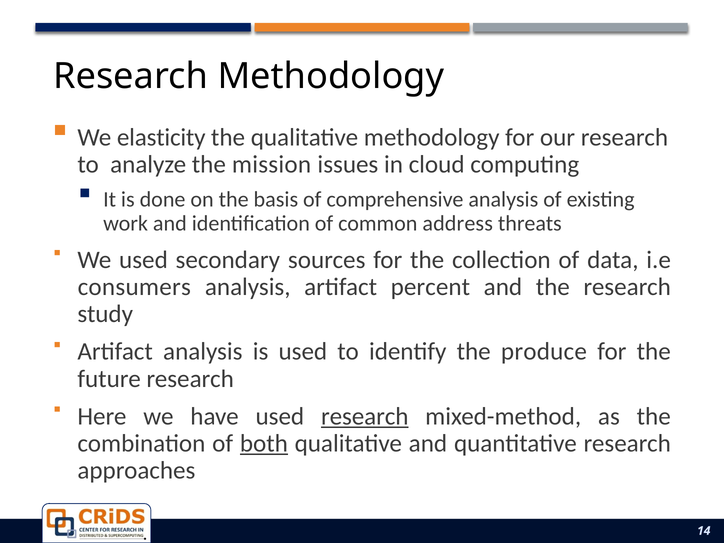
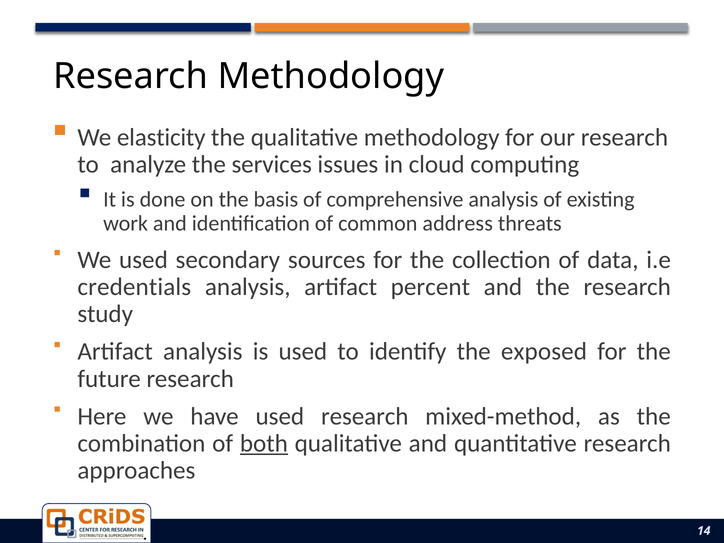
mission: mission -> services
consumers: consumers -> credentials
produce: produce -> exposed
research at (365, 416) underline: present -> none
